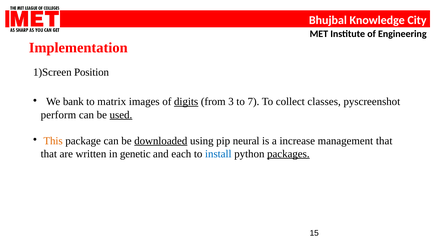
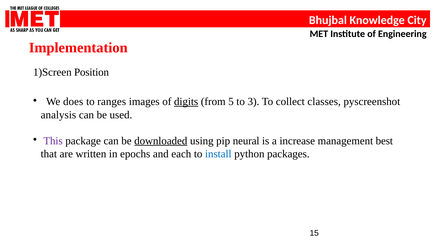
bank: bank -> does
matrix: matrix -> ranges
3: 3 -> 5
7: 7 -> 3
perform: perform -> analysis
used underline: present -> none
This colour: orange -> purple
management that: that -> best
genetic: genetic -> epochs
packages underline: present -> none
